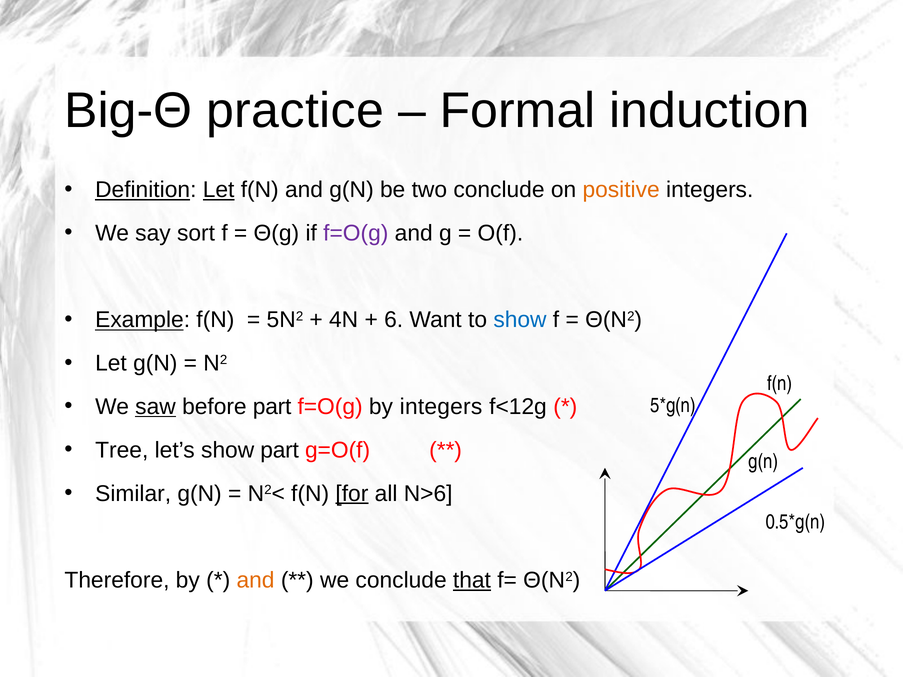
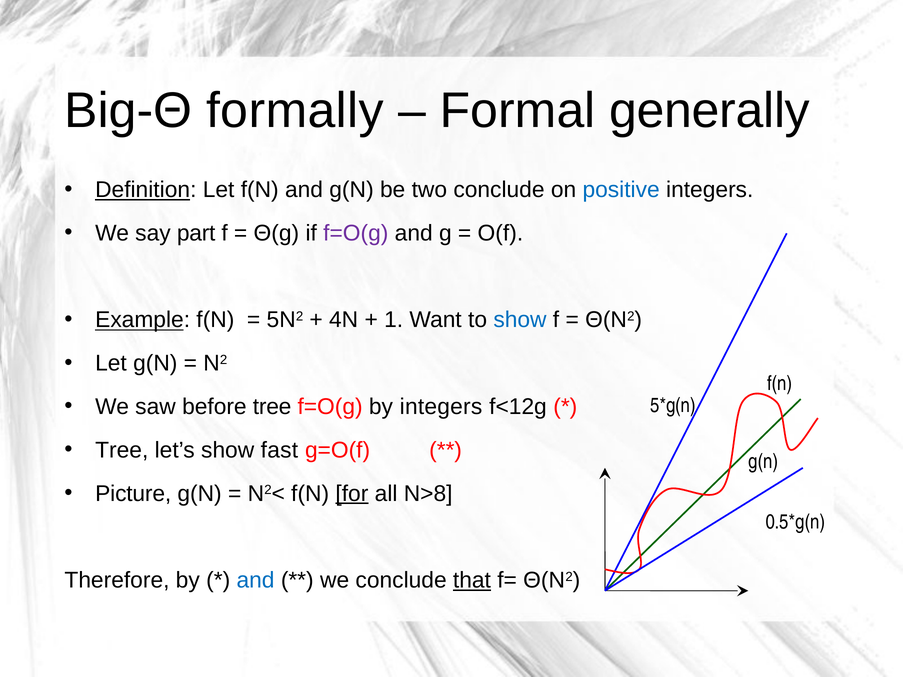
practice: practice -> formally
induction: induction -> generally
Let at (219, 190) underline: present -> none
positive colour: orange -> blue
sort: sort -> part
6: 6 -> 1
saw underline: present -> none
before part: part -> tree
show part: part -> fast
Similar: Similar -> Picture
N>6: N>6 -> N>8
and at (256, 580) colour: orange -> blue
